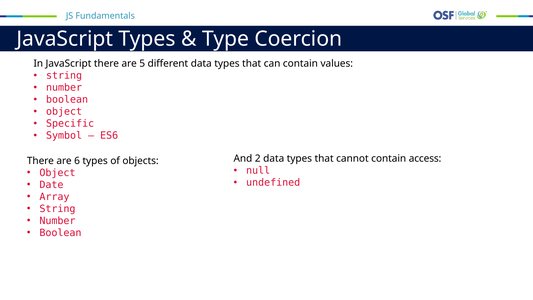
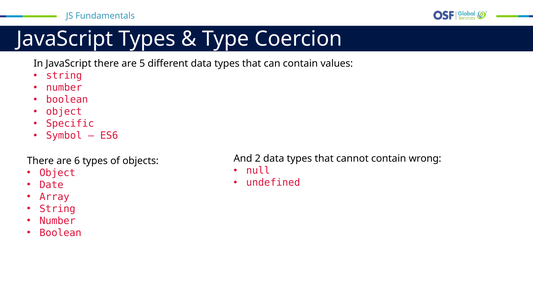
access: access -> wrong
